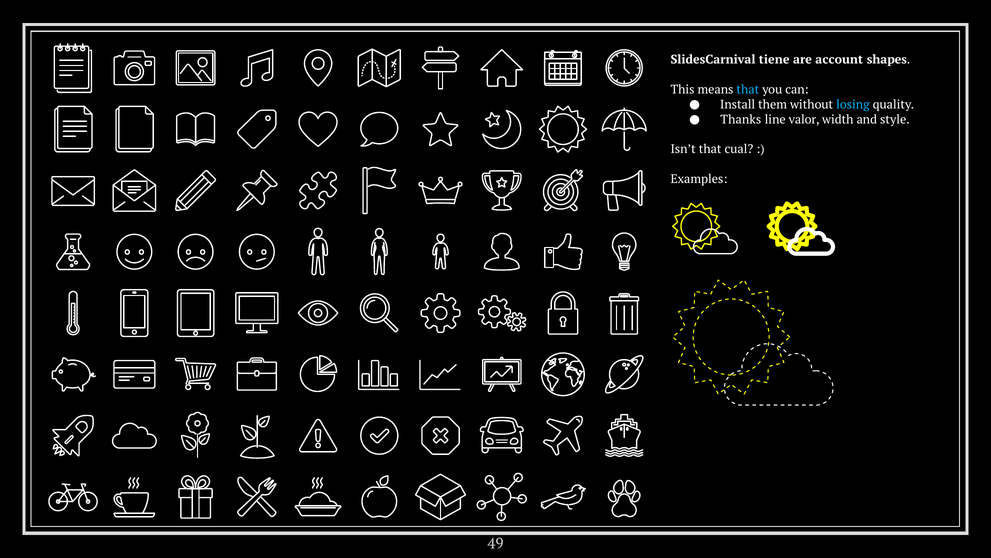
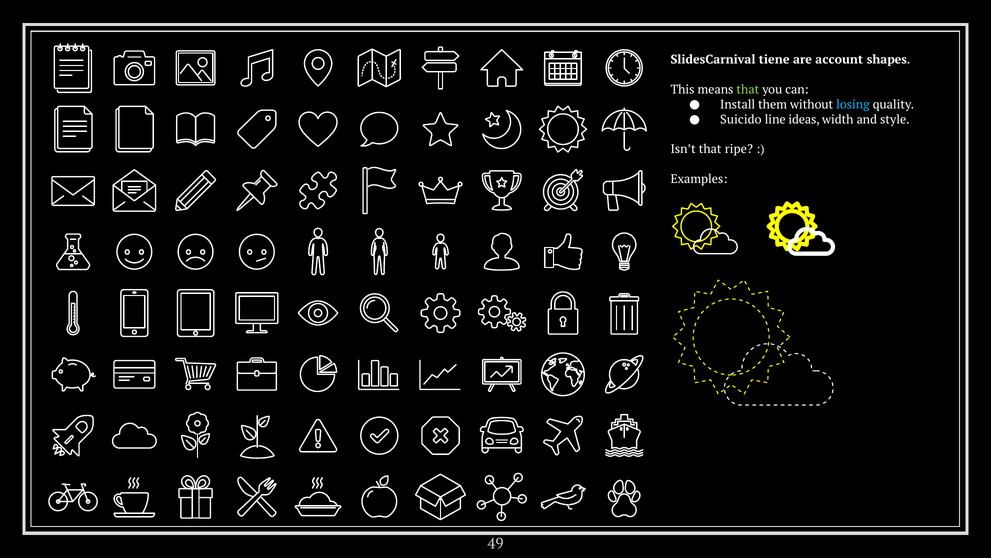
that at (748, 90) colour: light blue -> light green
Thanks: Thanks -> Suicido
valor: valor -> ideas
cual: cual -> ripe
